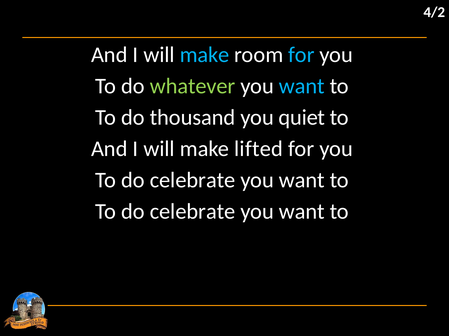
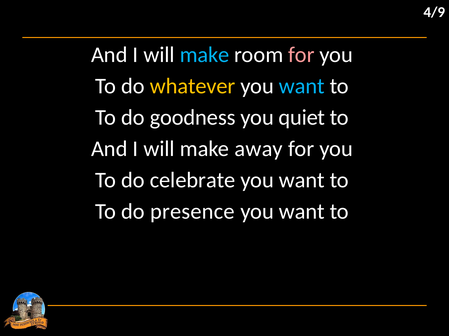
4/2: 4/2 -> 4/9
for at (301, 55) colour: light blue -> pink
whatever colour: light green -> yellow
thousand: thousand -> goodness
lifted: lifted -> away
celebrate at (193, 212): celebrate -> presence
